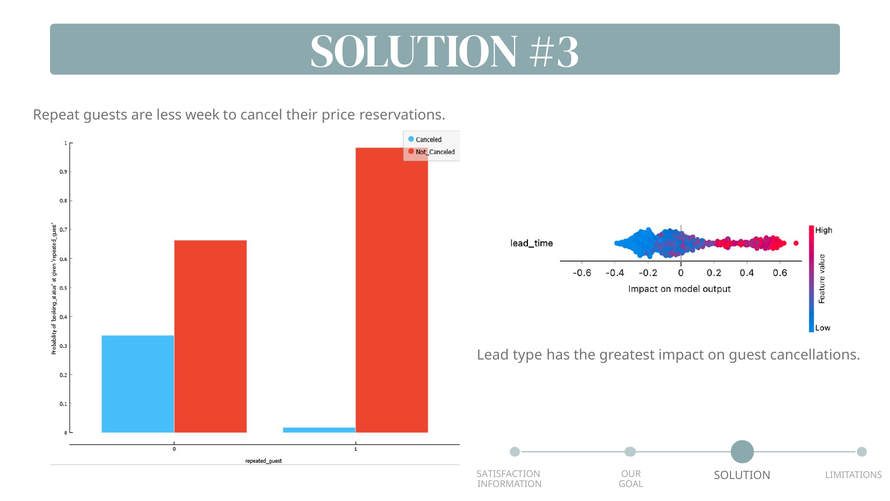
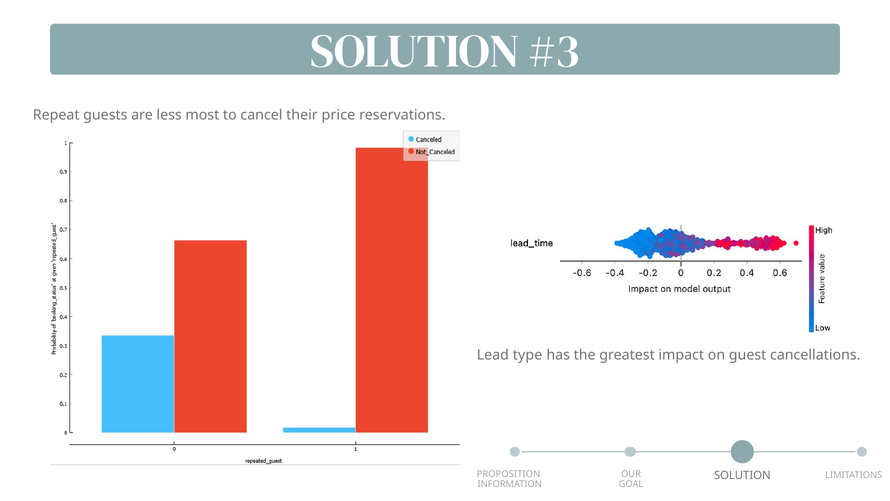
week: week -> most
SATISFACTION: SATISFACTION -> PROPOSITION
